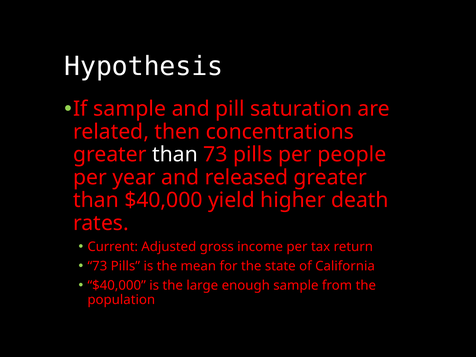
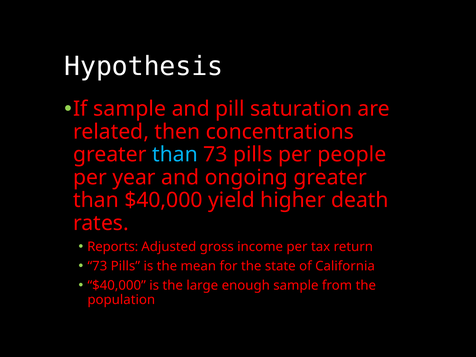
than at (175, 155) colour: white -> light blue
released: released -> ongoing
Current: Current -> Reports
